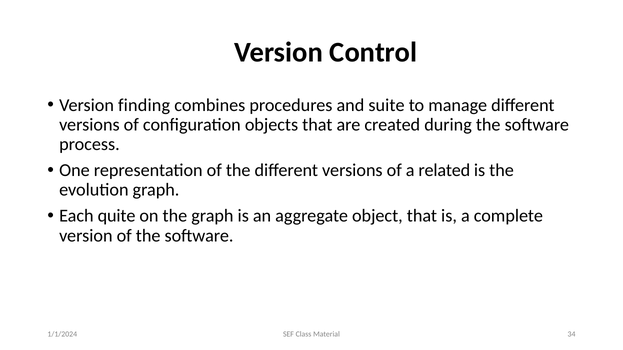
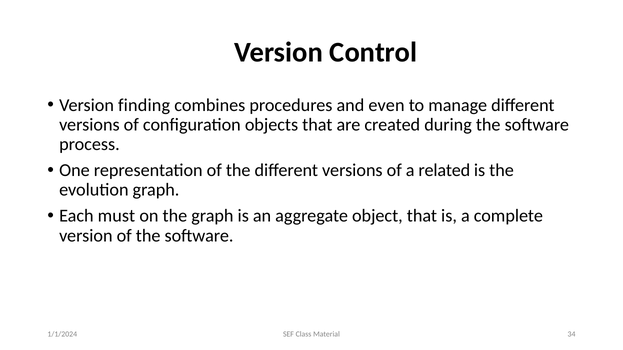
suite: suite -> even
quite: quite -> must
